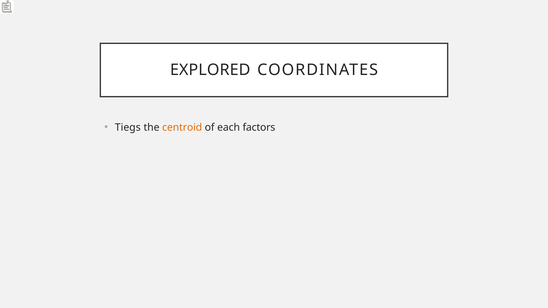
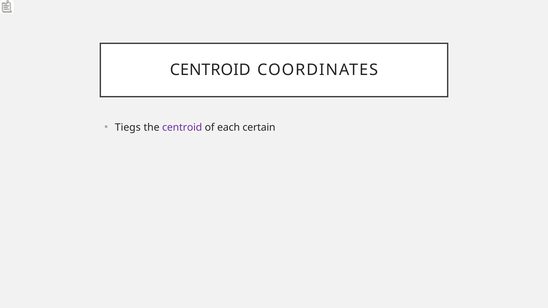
EXPLORED at (210, 70): EXPLORED -> CENTROID
centroid at (182, 128) colour: orange -> purple
factors: factors -> certain
